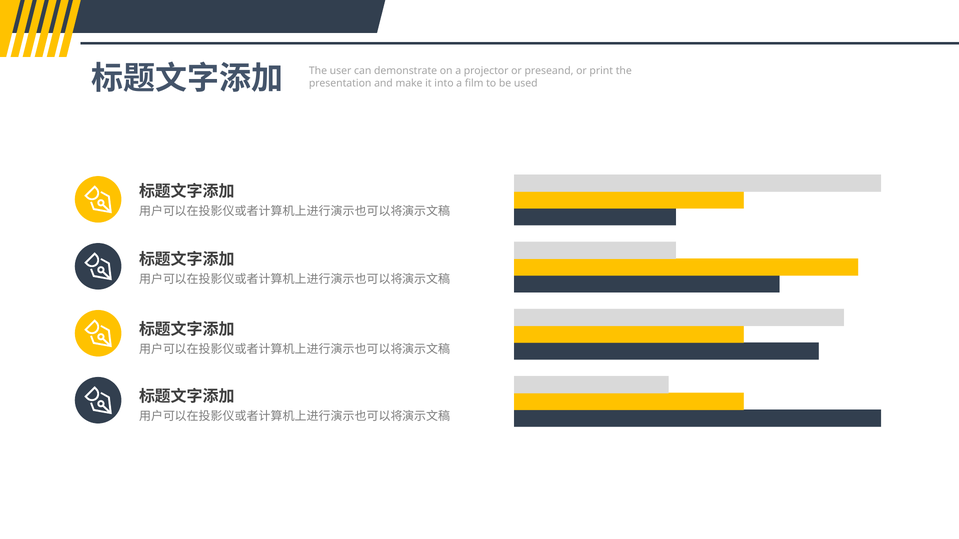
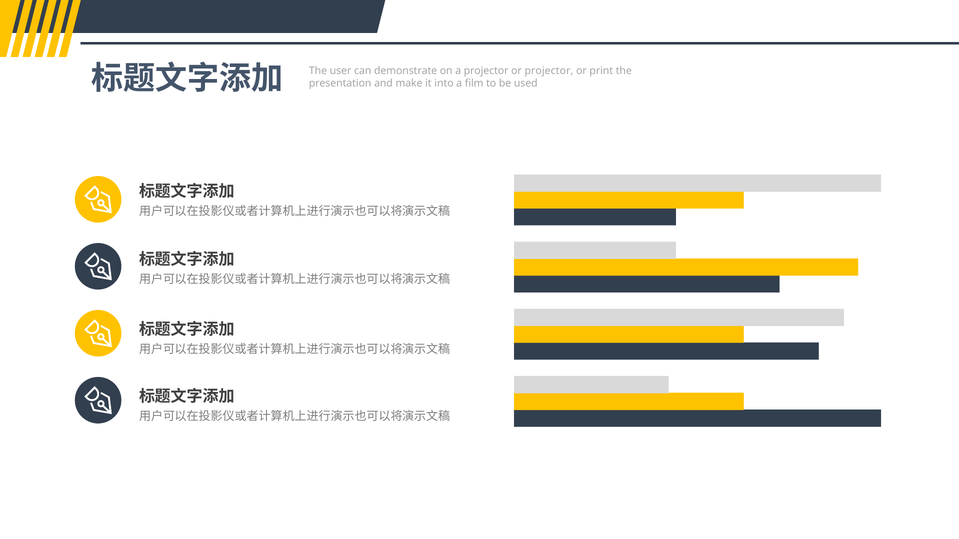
or preseand: preseand -> projector
